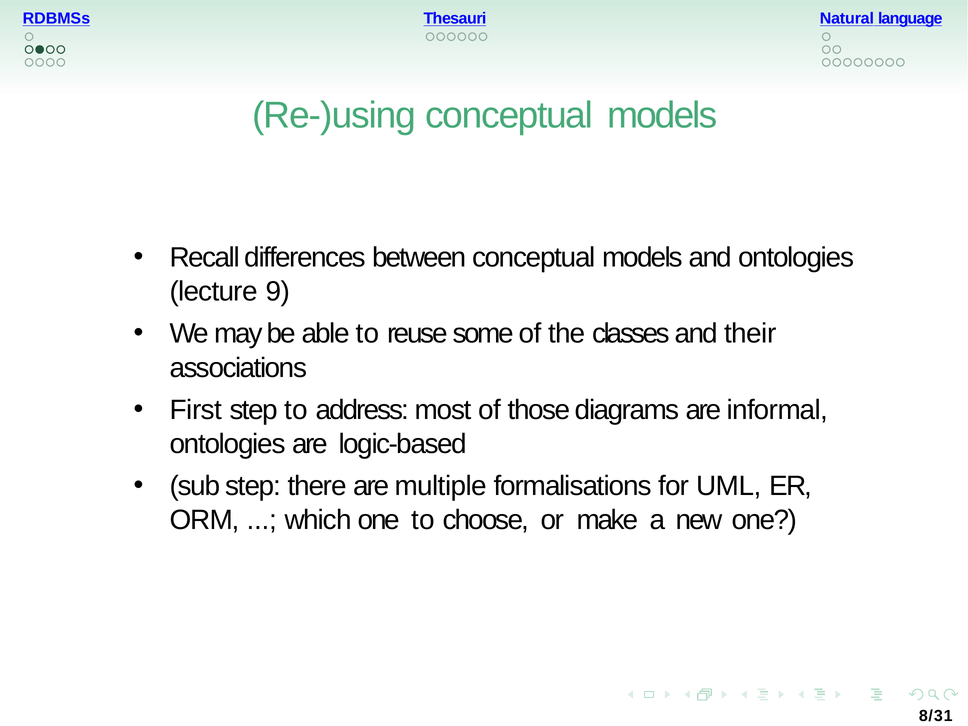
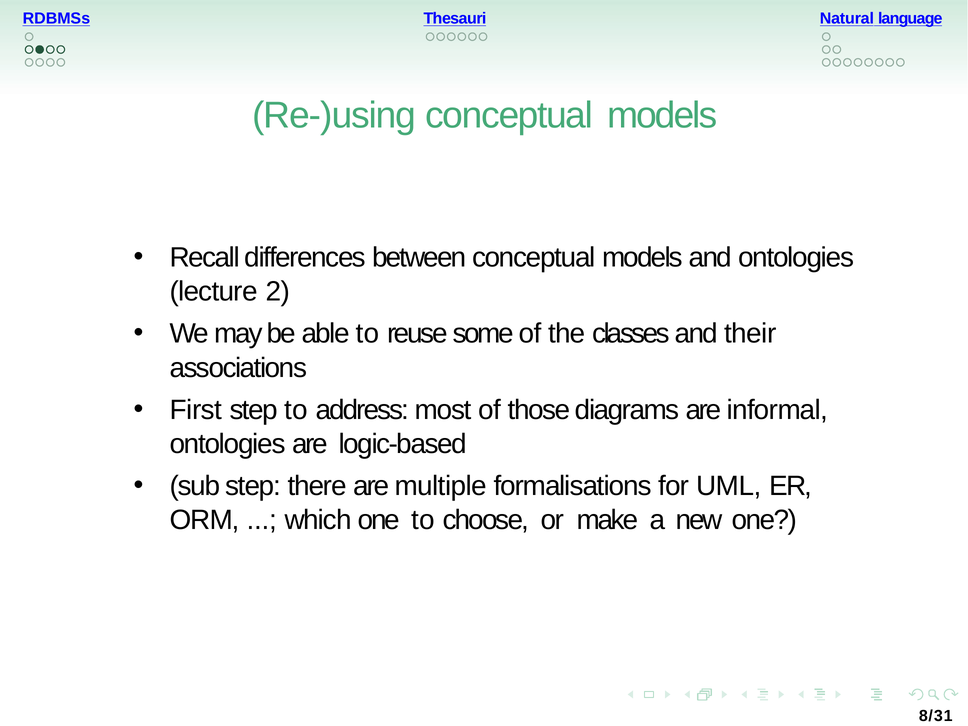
9: 9 -> 2
